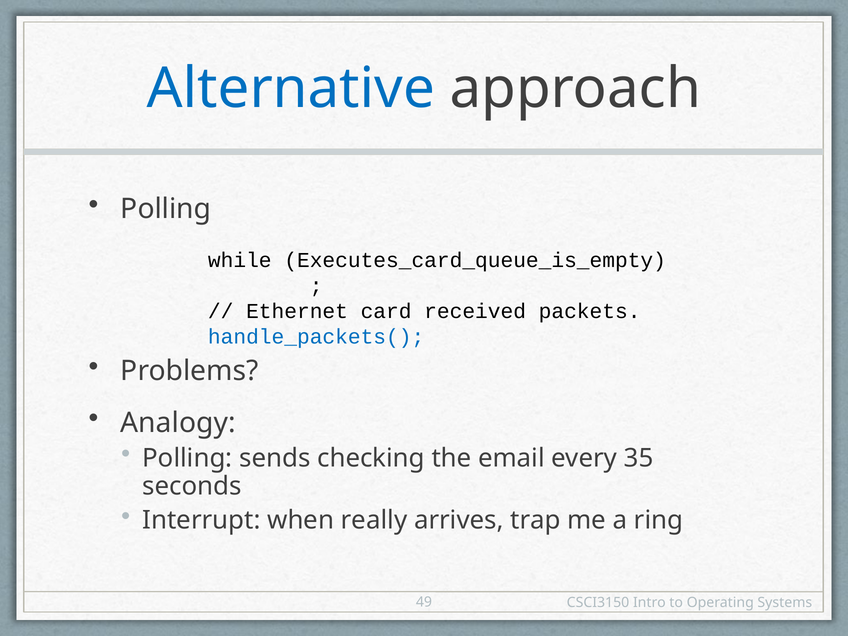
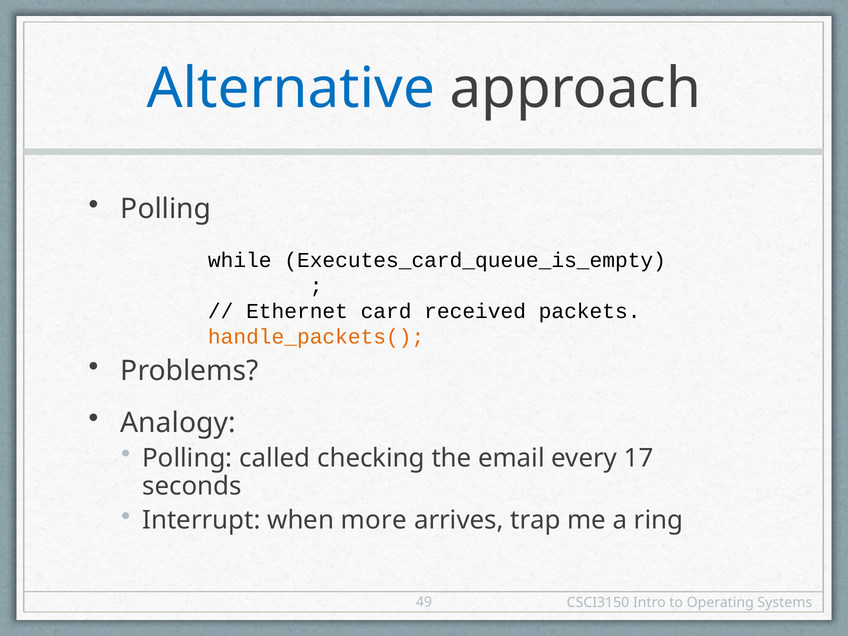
handle_packets( colour: blue -> orange
sends: sends -> called
35: 35 -> 17
really: really -> more
